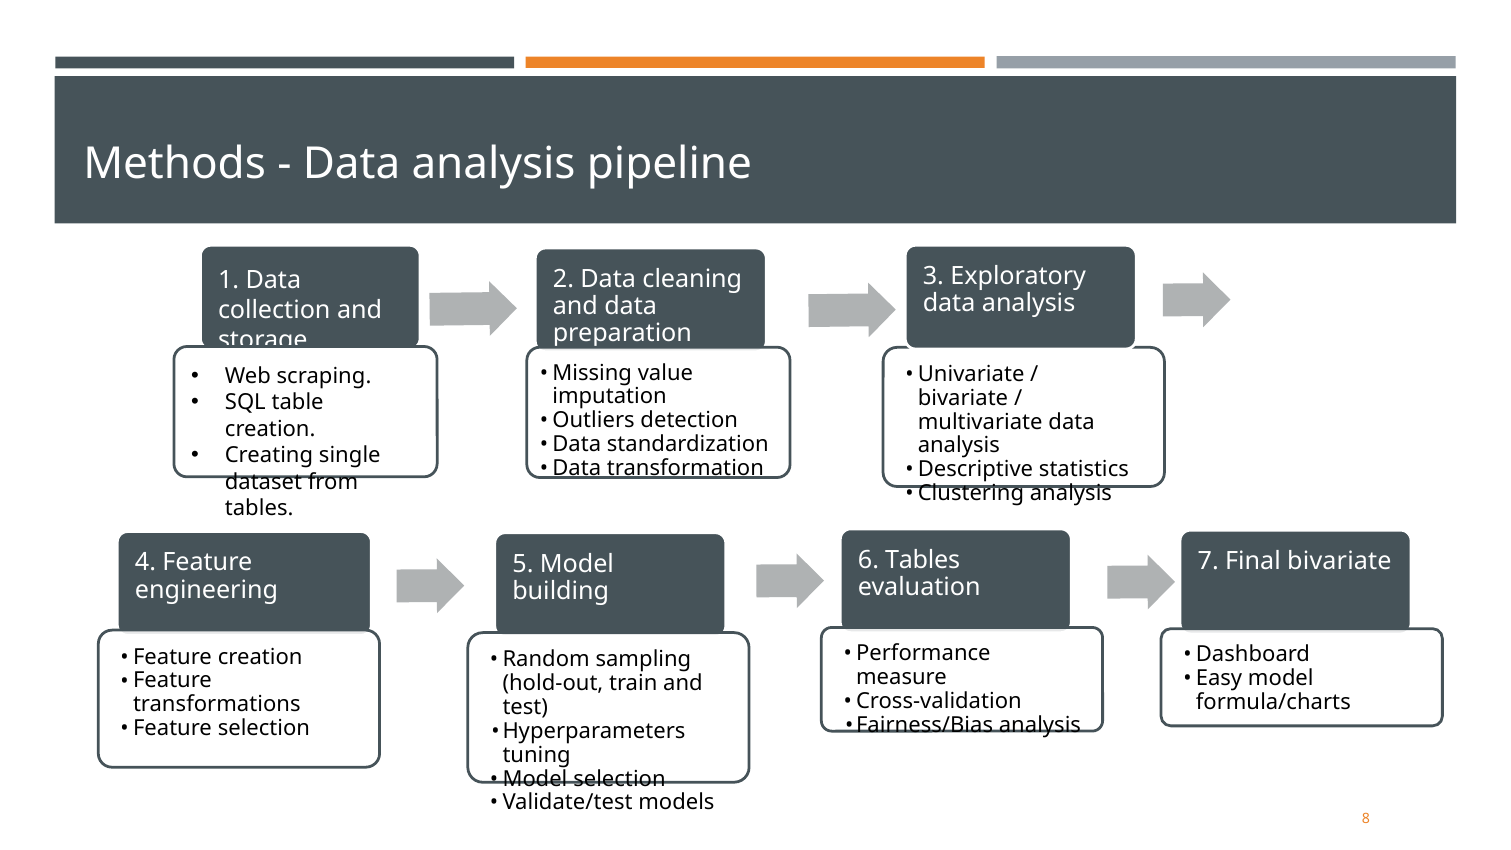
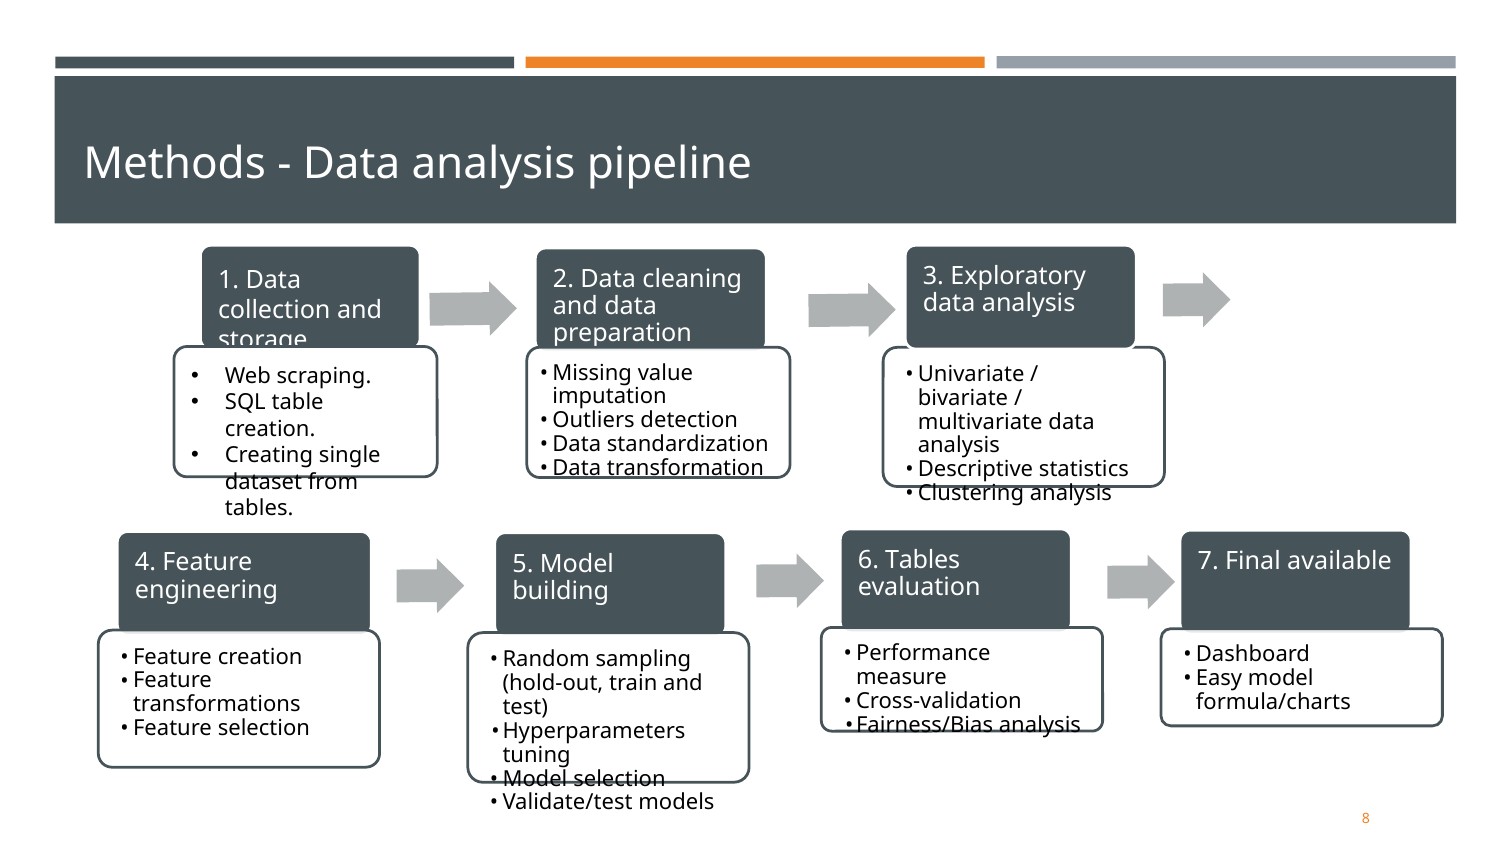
Final bivariate: bivariate -> available
